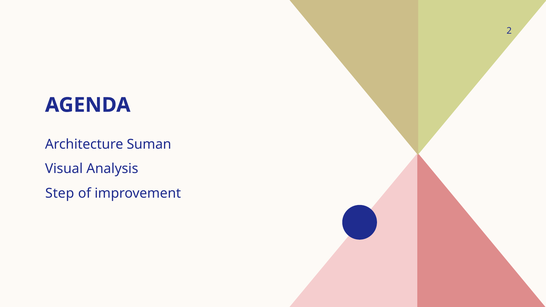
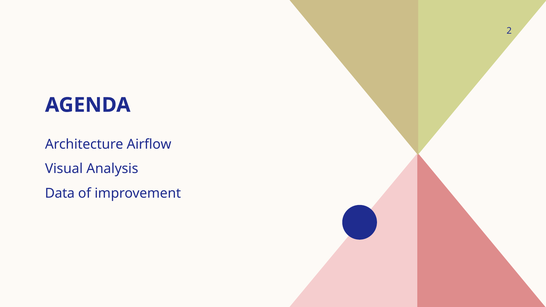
Suman: Suman -> Airflow
Step: Step -> Data
